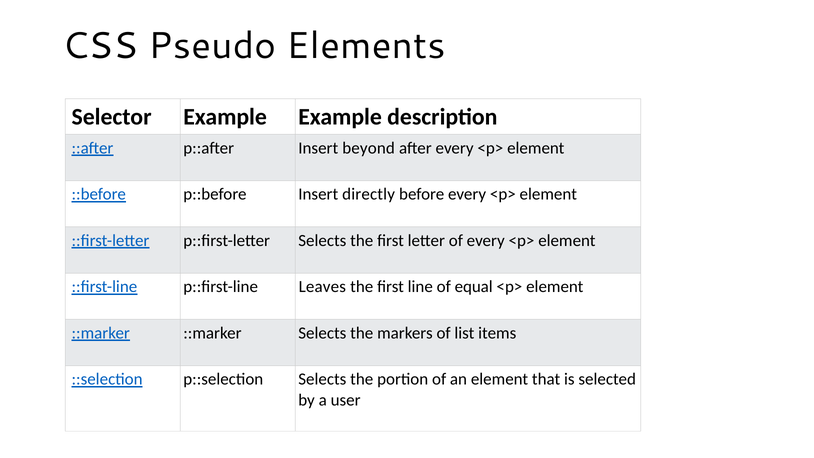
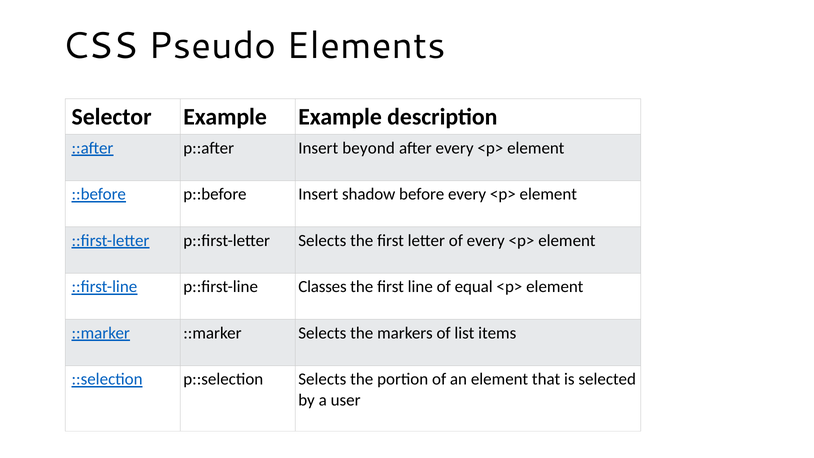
directly: directly -> shadow
Leaves: Leaves -> Classes
